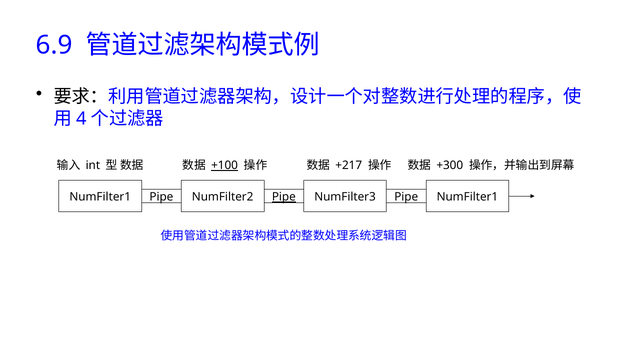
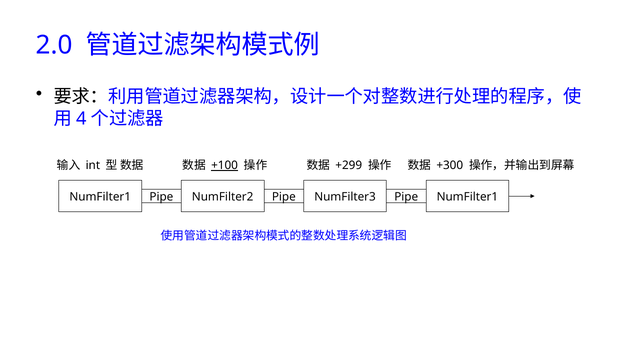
6.9: 6.9 -> 2.0
+217: +217 -> +299
Pipe at (284, 197) underline: present -> none
